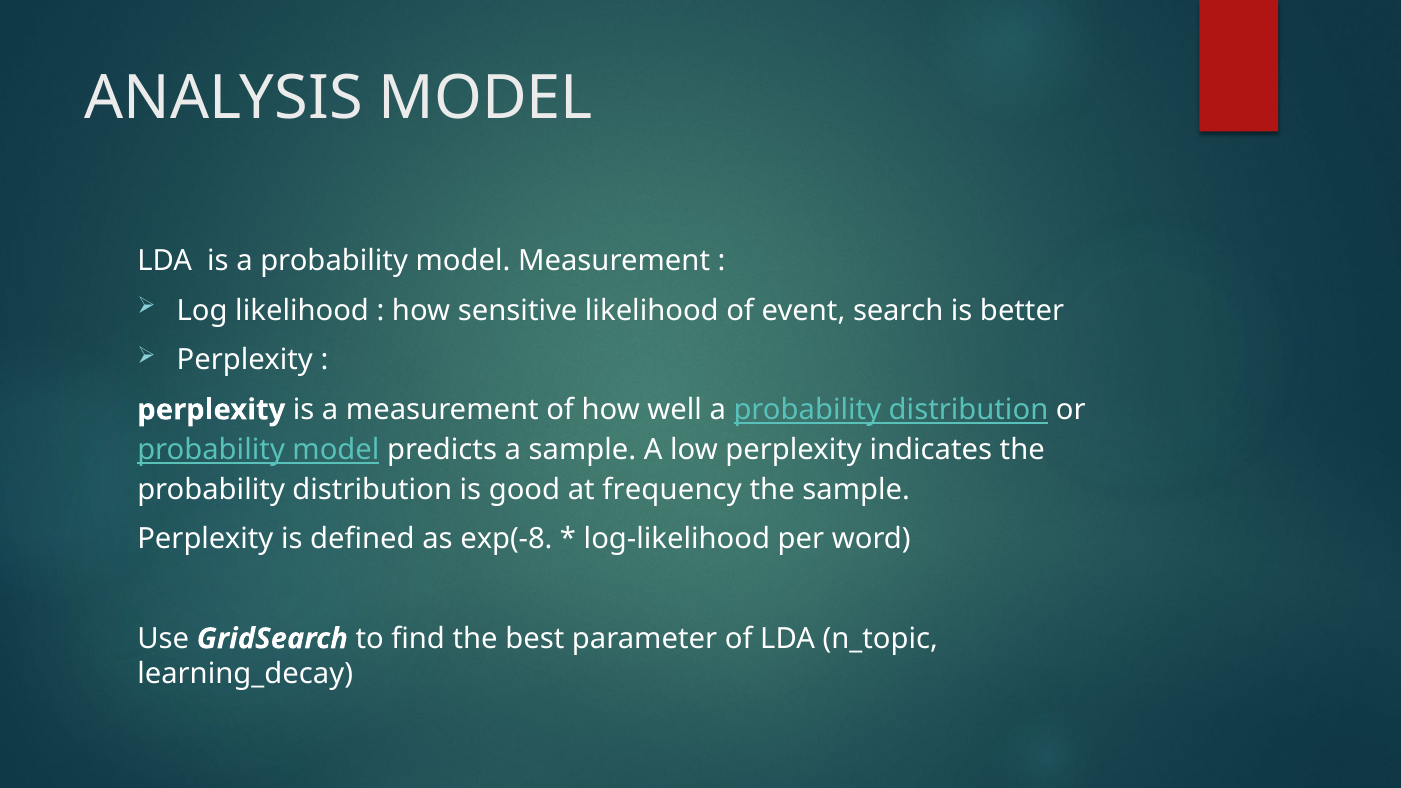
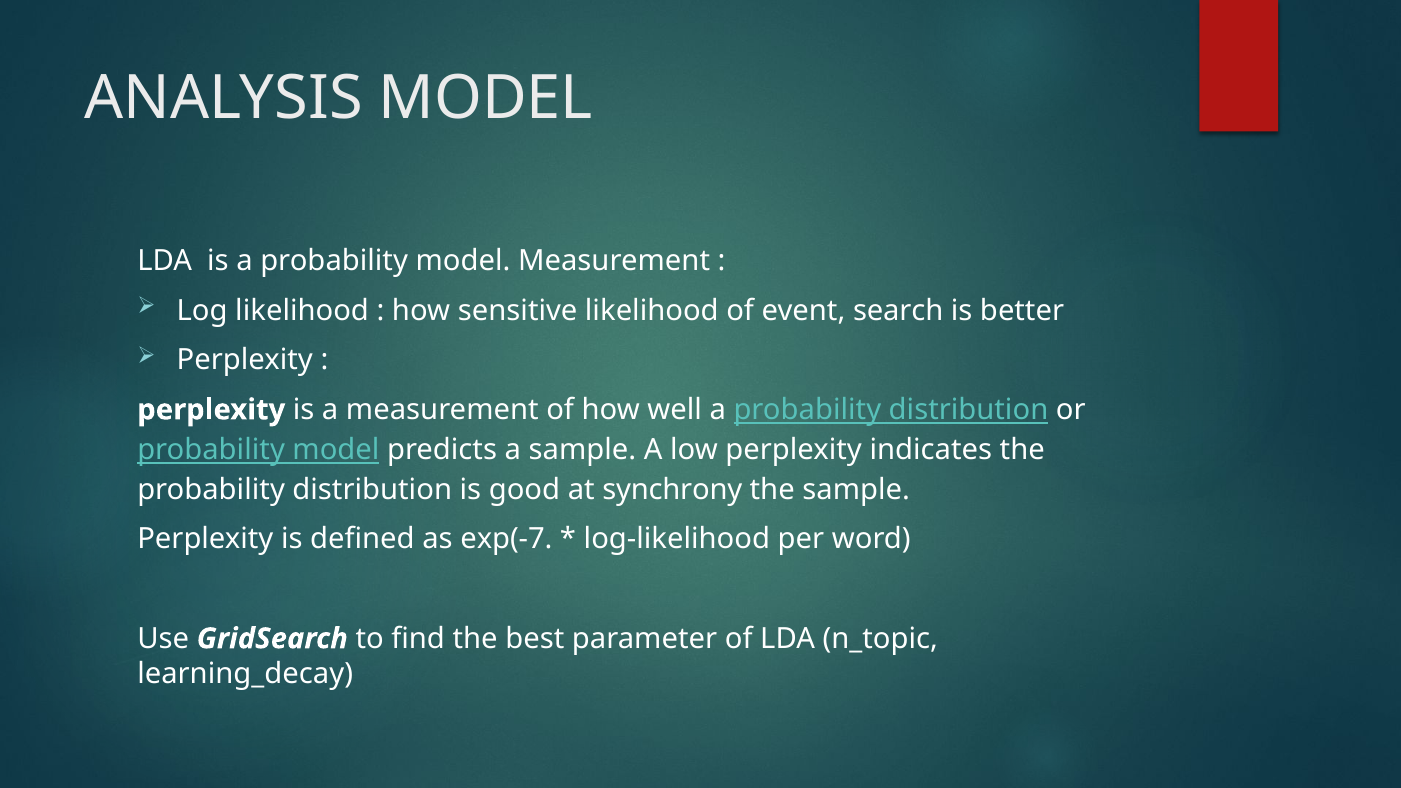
frequency: frequency -> synchrony
exp(-8: exp(-8 -> exp(-7
